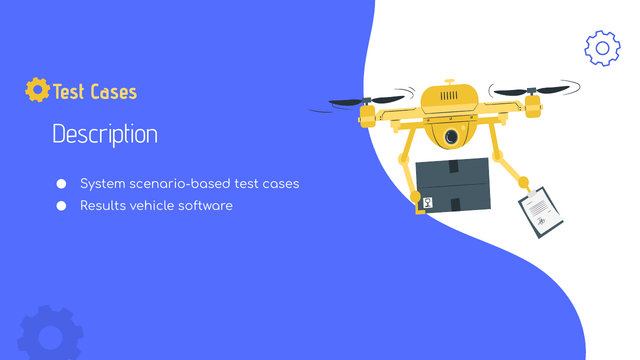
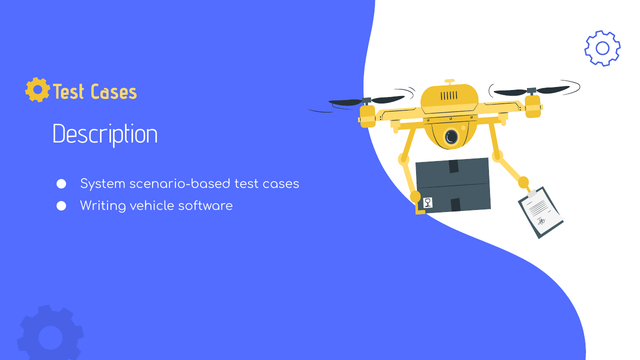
Results: Results -> Writing
